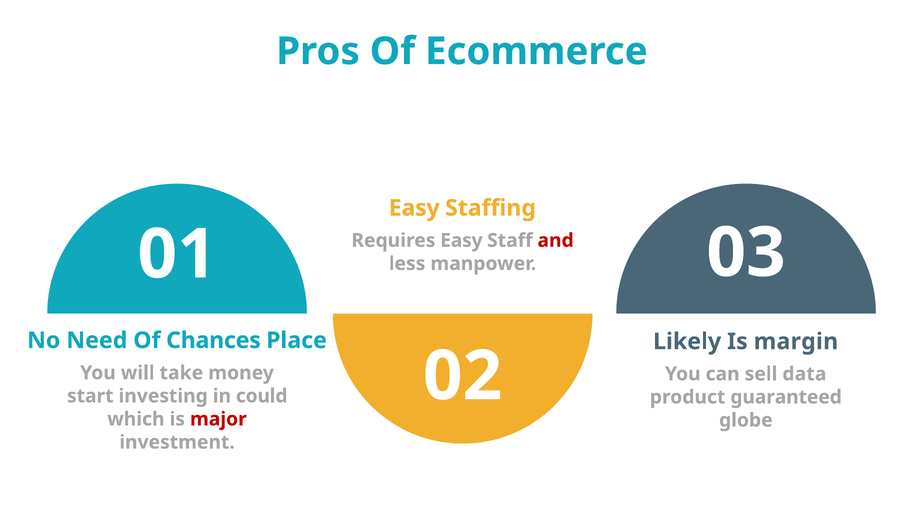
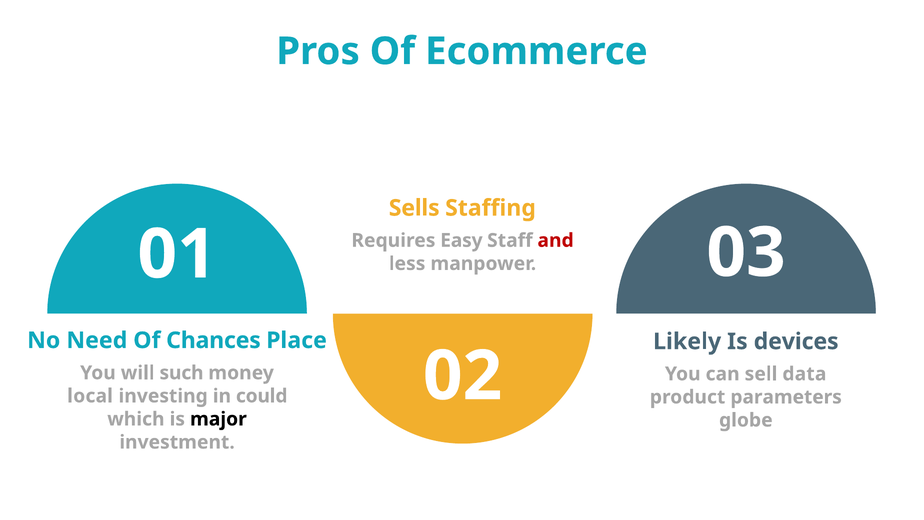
Easy at (414, 208): Easy -> Sells
margin: margin -> devices
take: take -> such
start: start -> local
guaranteed: guaranteed -> parameters
major colour: red -> black
